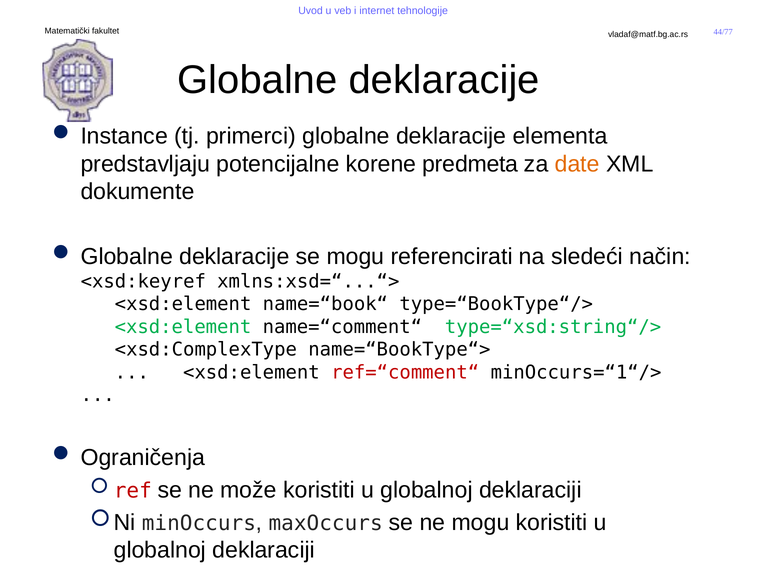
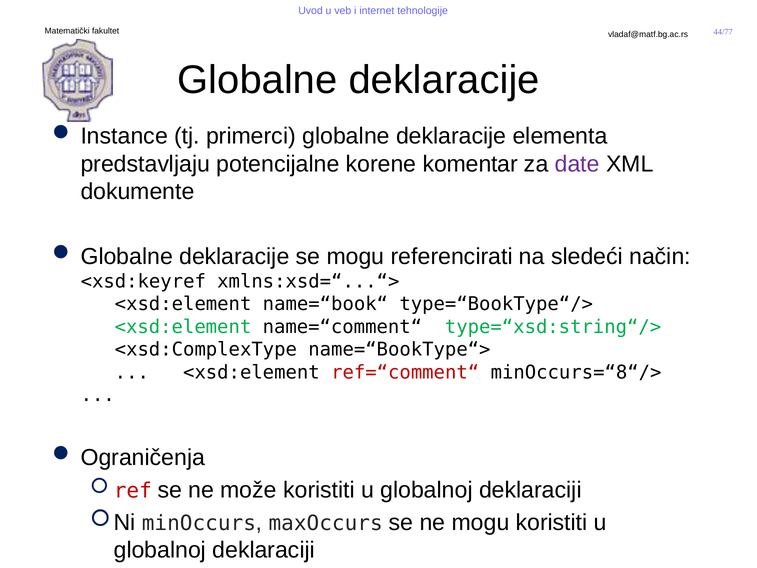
predmeta: predmeta -> komentar
date colour: orange -> purple
minOccurs=“1“/>: minOccurs=“1“/> -> minOccurs=“8“/>
